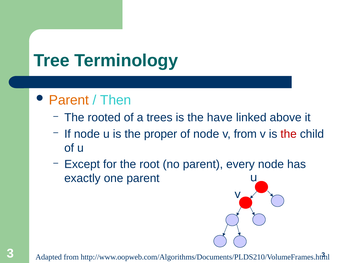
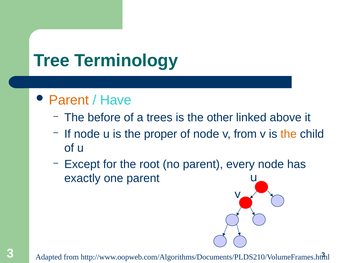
Then: Then -> Have
rooted: rooted -> before
have: have -> other
the at (289, 134) colour: red -> orange
